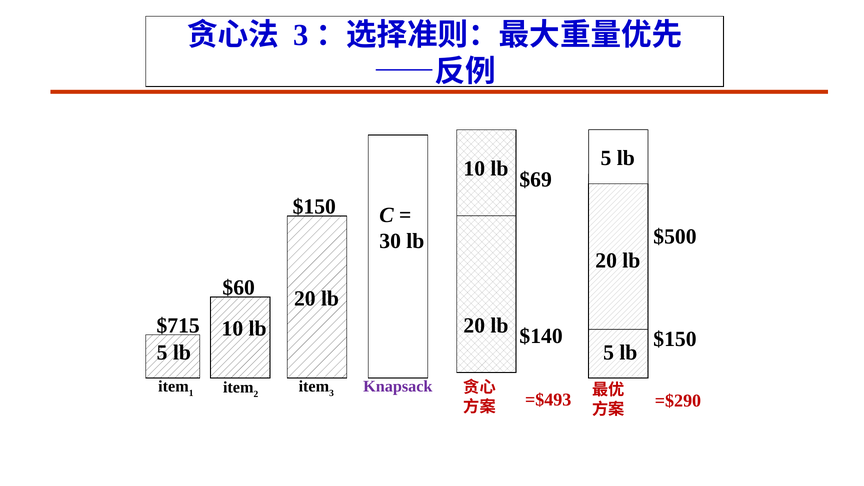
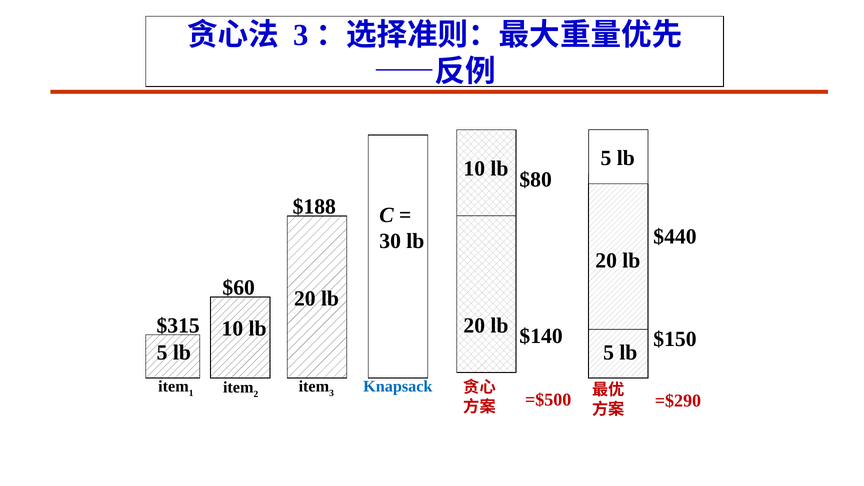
$69: $69 -> $80
$150 at (314, 207): $150 -> $188
$500: $500 -> $440
$715: $715 -> $315
Knapsack colour: purple -> blue
=$493: =$493 -> =$500
